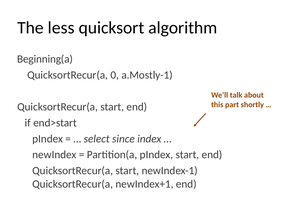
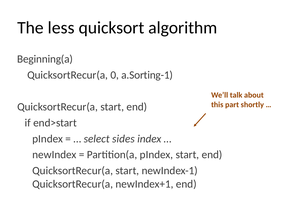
a.Mostly-1: a.Mostly-1 -> a.Sorting-1
since: since -> sides
